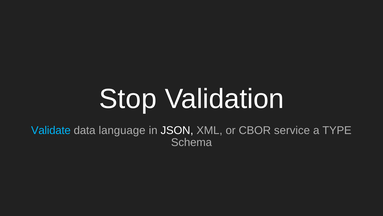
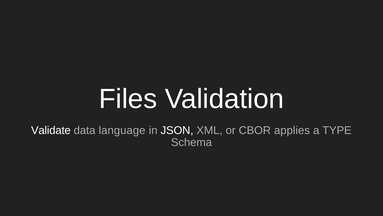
Stop: Stop -> Files
Validate colour: light blue -> white
service: service -> applies
